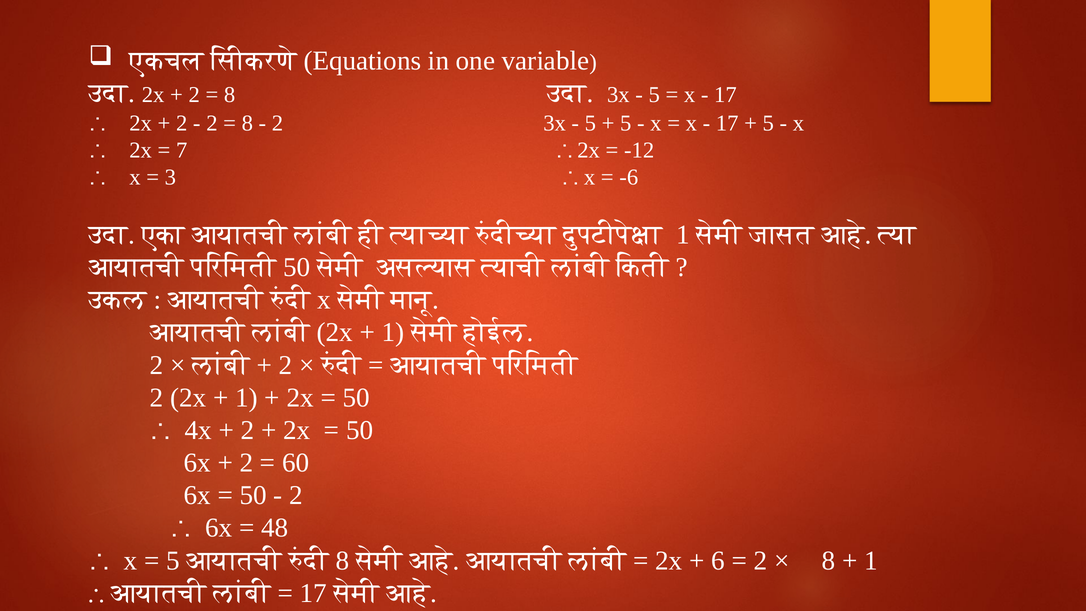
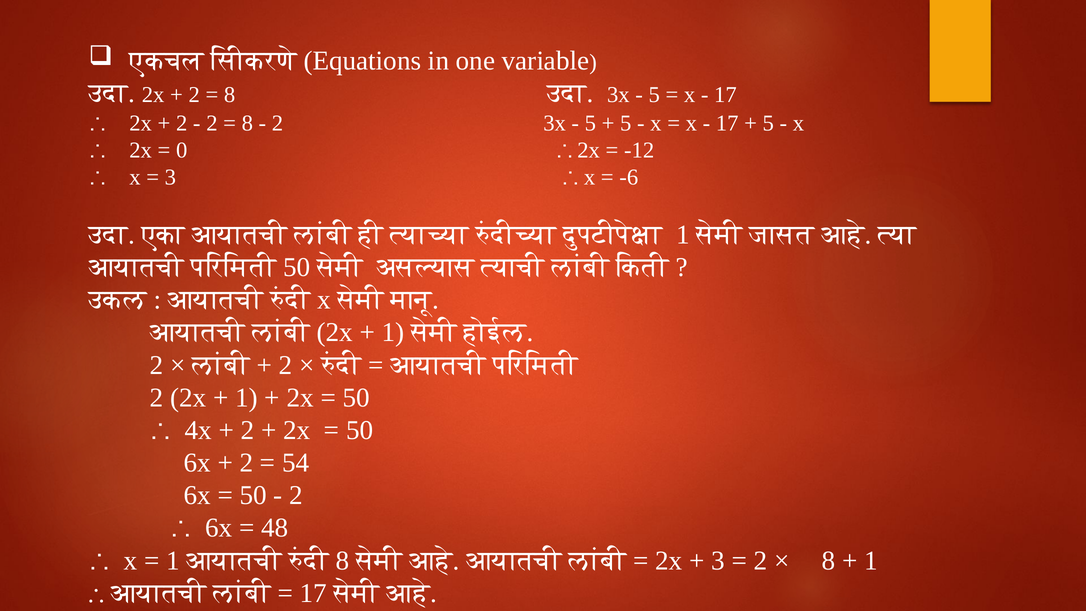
7: 7 -> 0
60: 60 -> 54
5 at (173, 560): 5 -> 1
6 at (718, 560): 6 -> 3
